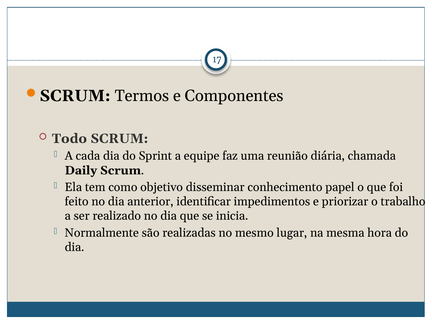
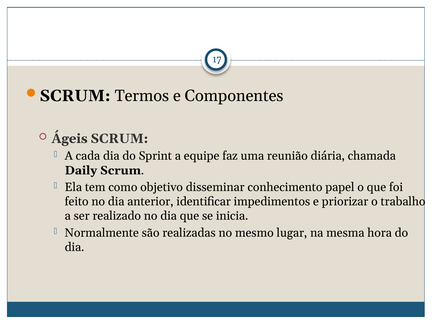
Todo: Todo -> Ágeis
